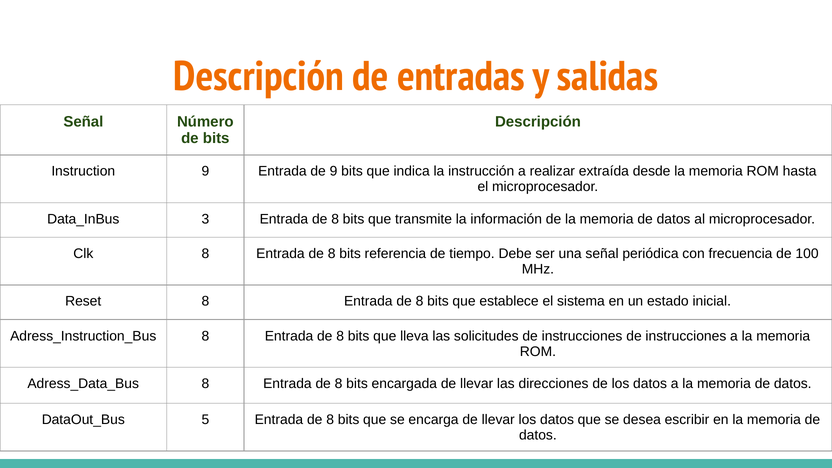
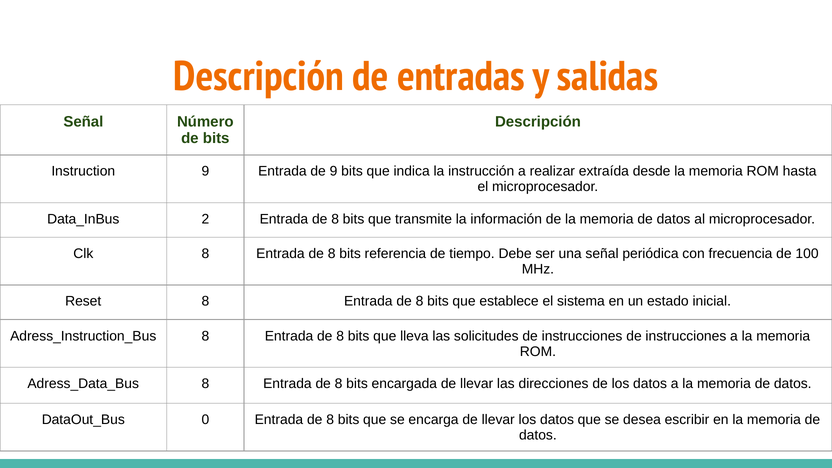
3: 3 -> 2
5: 5 -> 0
